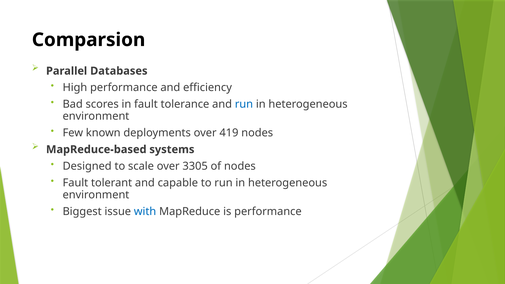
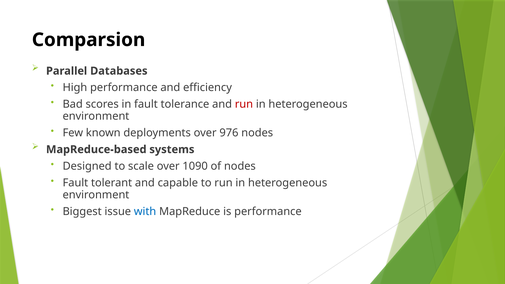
run at (244, 104) colour: blue -> red
419: 419 -> 976
3305: 3305 -> 1090
